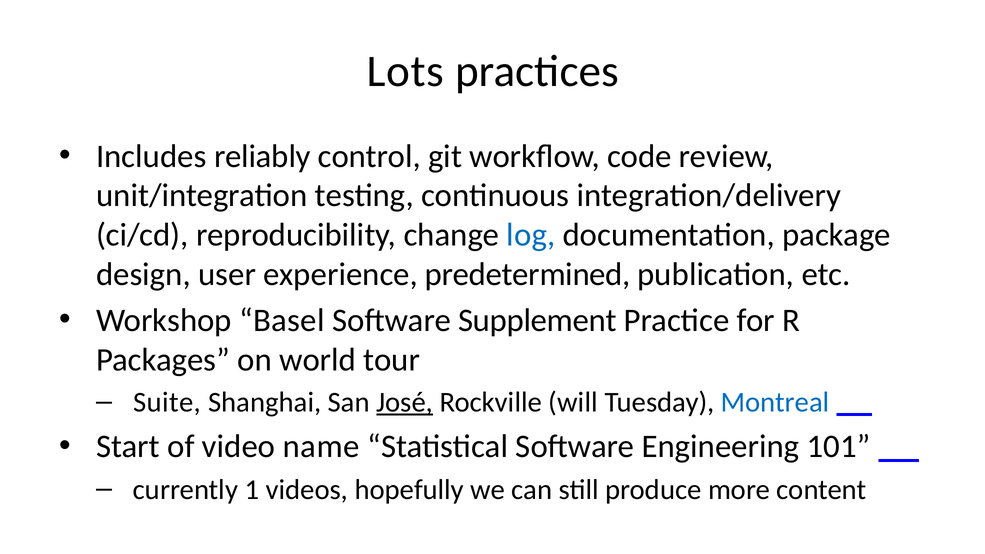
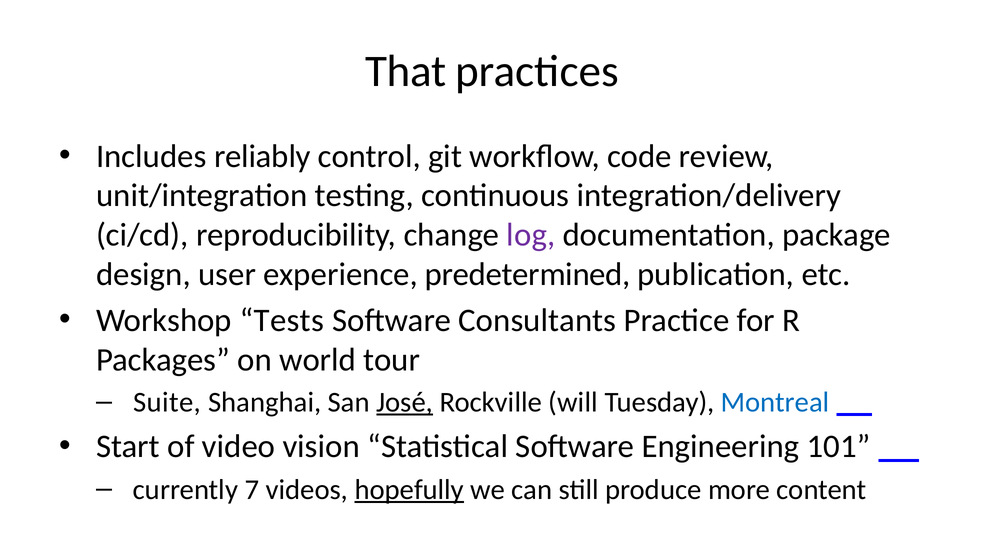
Lots: Lots -> That
log colour: blue -> purple
Basel: Basel -> Tests
Supplement: Supplement -> Consultants
name: name -> vision
1: 1 -> 7
hopefully underline: none -> present
